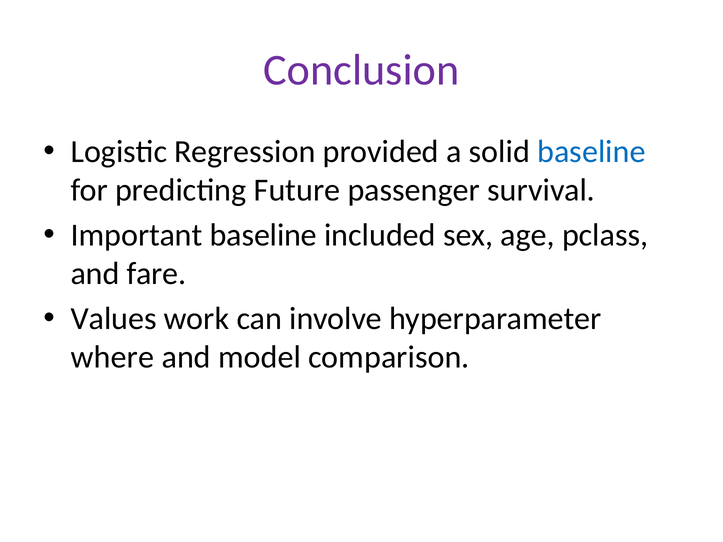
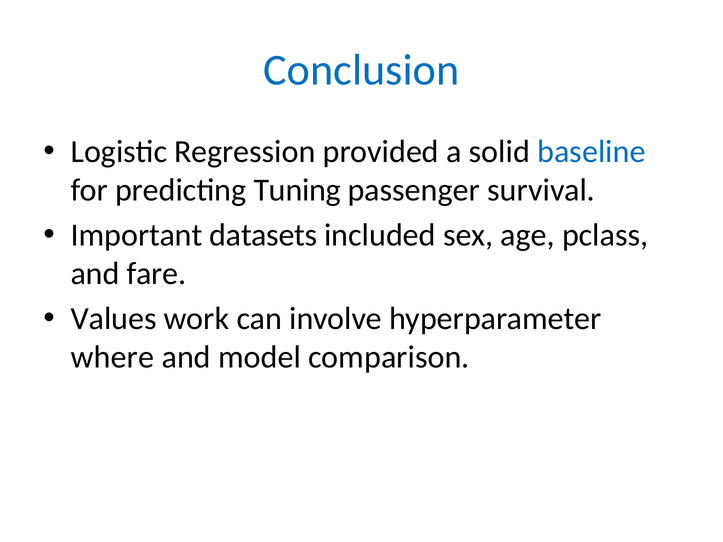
Conclusion colour: purple -> blue
Future: Future -> Tuning
Important baseline: baseline -> datasets
